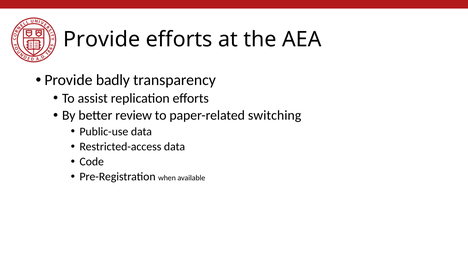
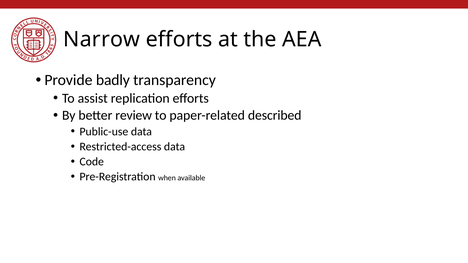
Provide at (102, 39): Provide -> Narrow
switching: switching -> described
